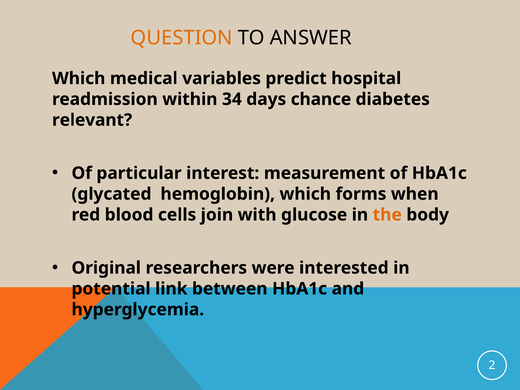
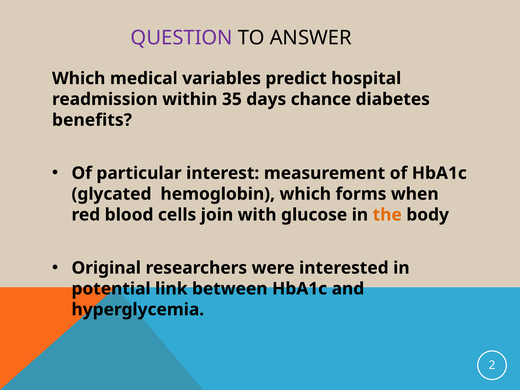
QUESTION colour: orange -> purple
34: 34 -> 35
relevant: relevant -> benefits
